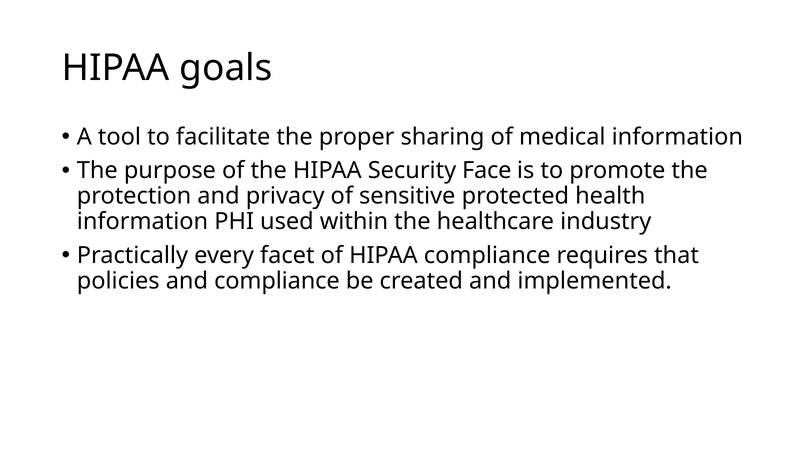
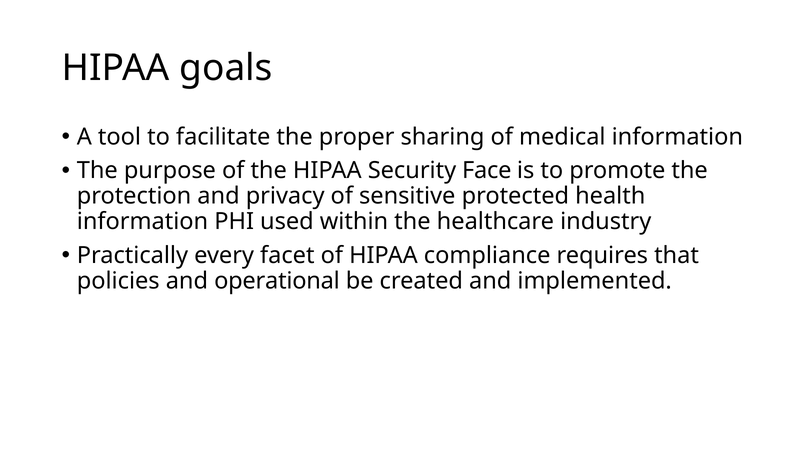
and compliance: compliance -> operational
